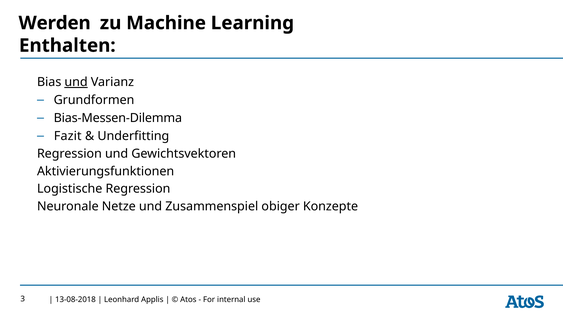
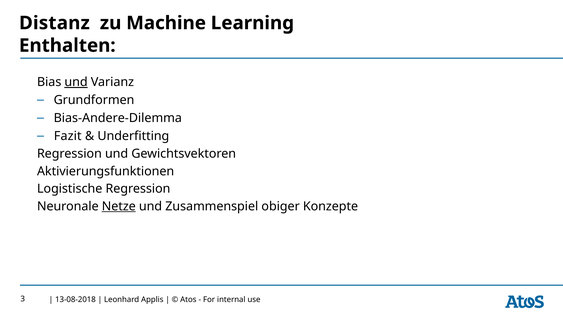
Werden: Werden -> Distanz
Bias-Messen-Dilemma: Bias-Messen-Dilemma -> Bias-Andere-Dilemma
Netze underline: none -> present
